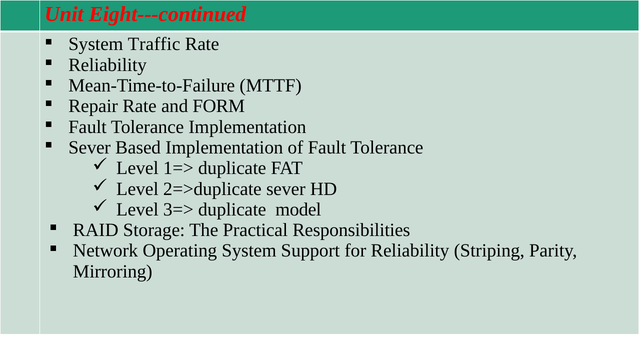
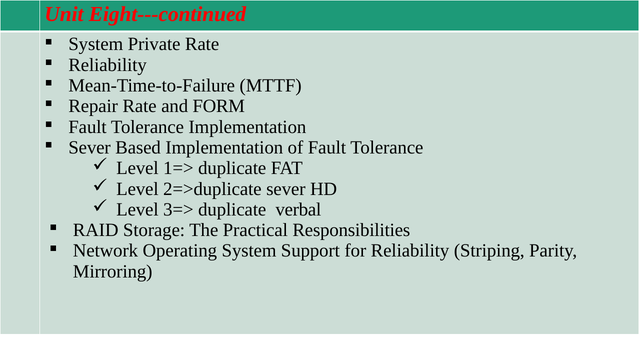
Traffic: Traffic -> Private
model: model -> verbal
